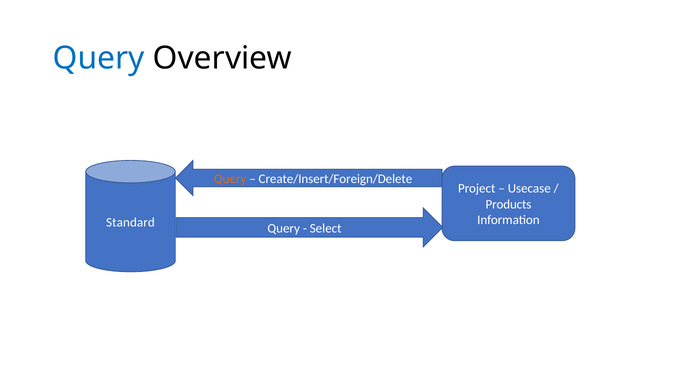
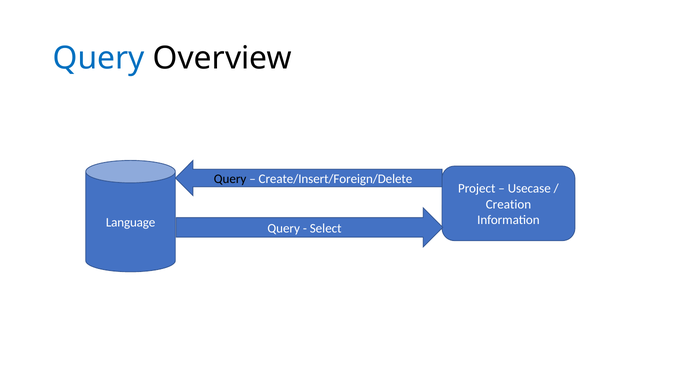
Query at (230, 179) colour: orange -> black
Products: Products -> Creation
Standard: Standard -> Language
